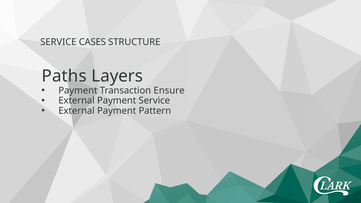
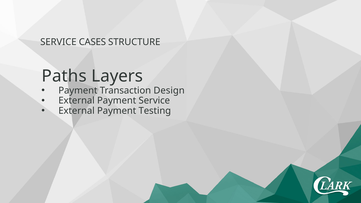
Ensure: Ensure -> Design
Pattern: Pattern -> Testing
